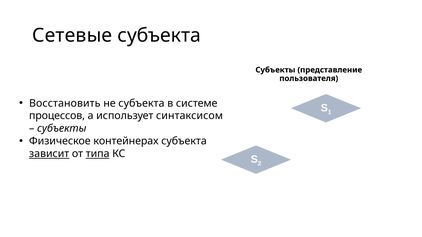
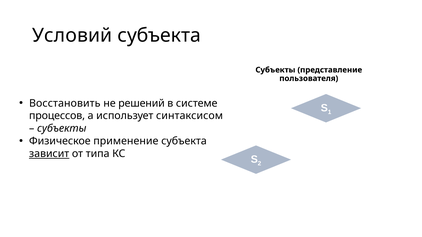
Сетевые: Сетевые -> Условий
не субъекта: субъекта -> решений
контейнерах: контейнерах -> применение
типа underline: present -> none
